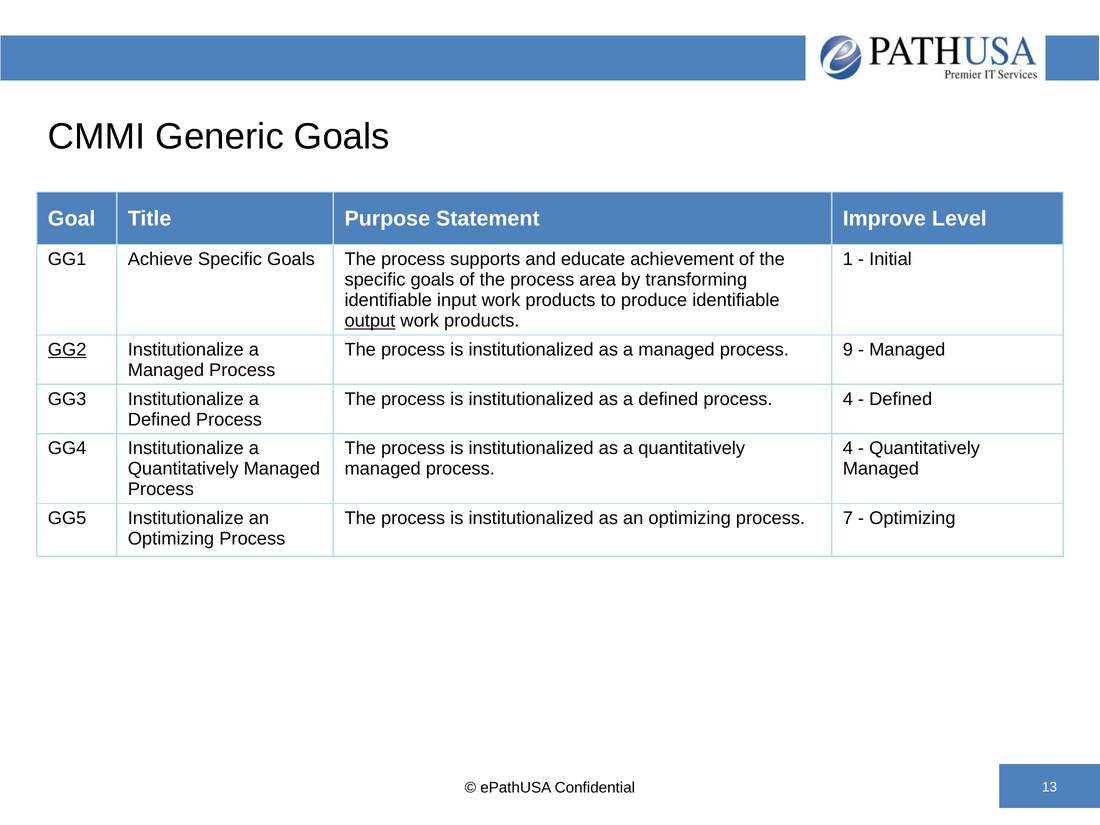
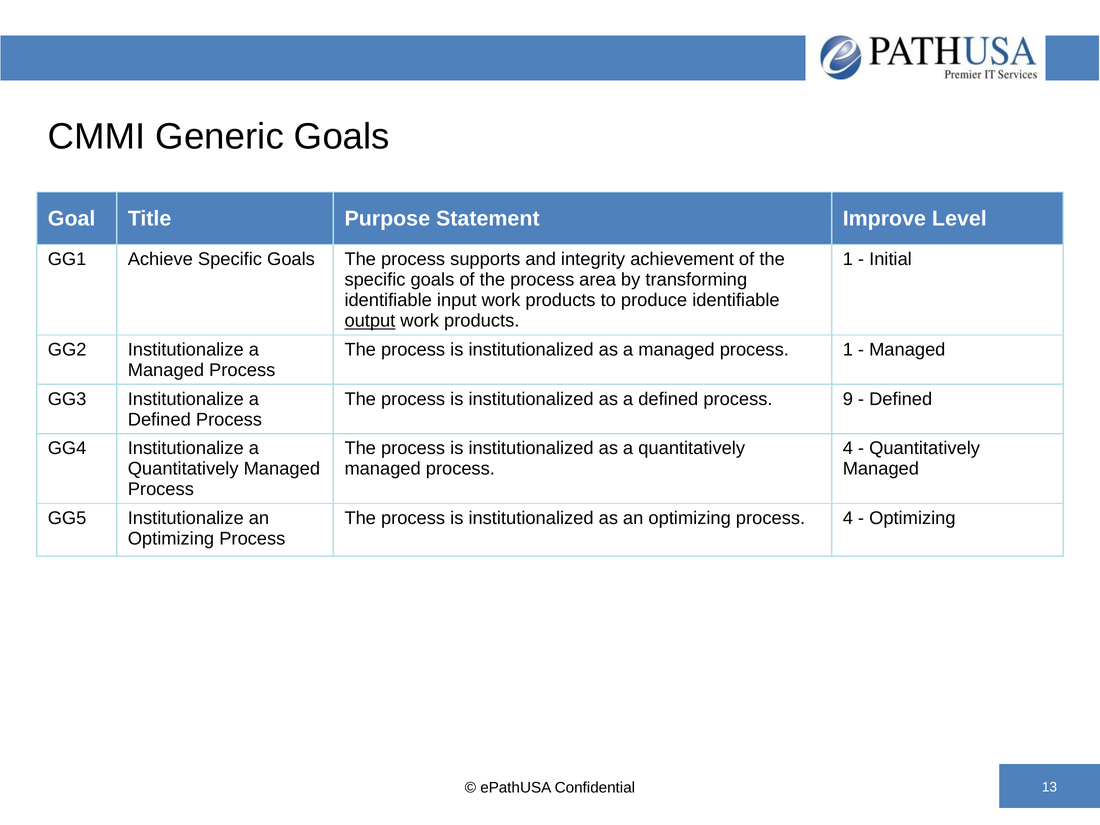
educate: educate -> integrity
GG2 underline: present -> none
process 9: 9 -> 1
defined process 4: 4 -> 9
optimizing process 7: 7 -> 4
